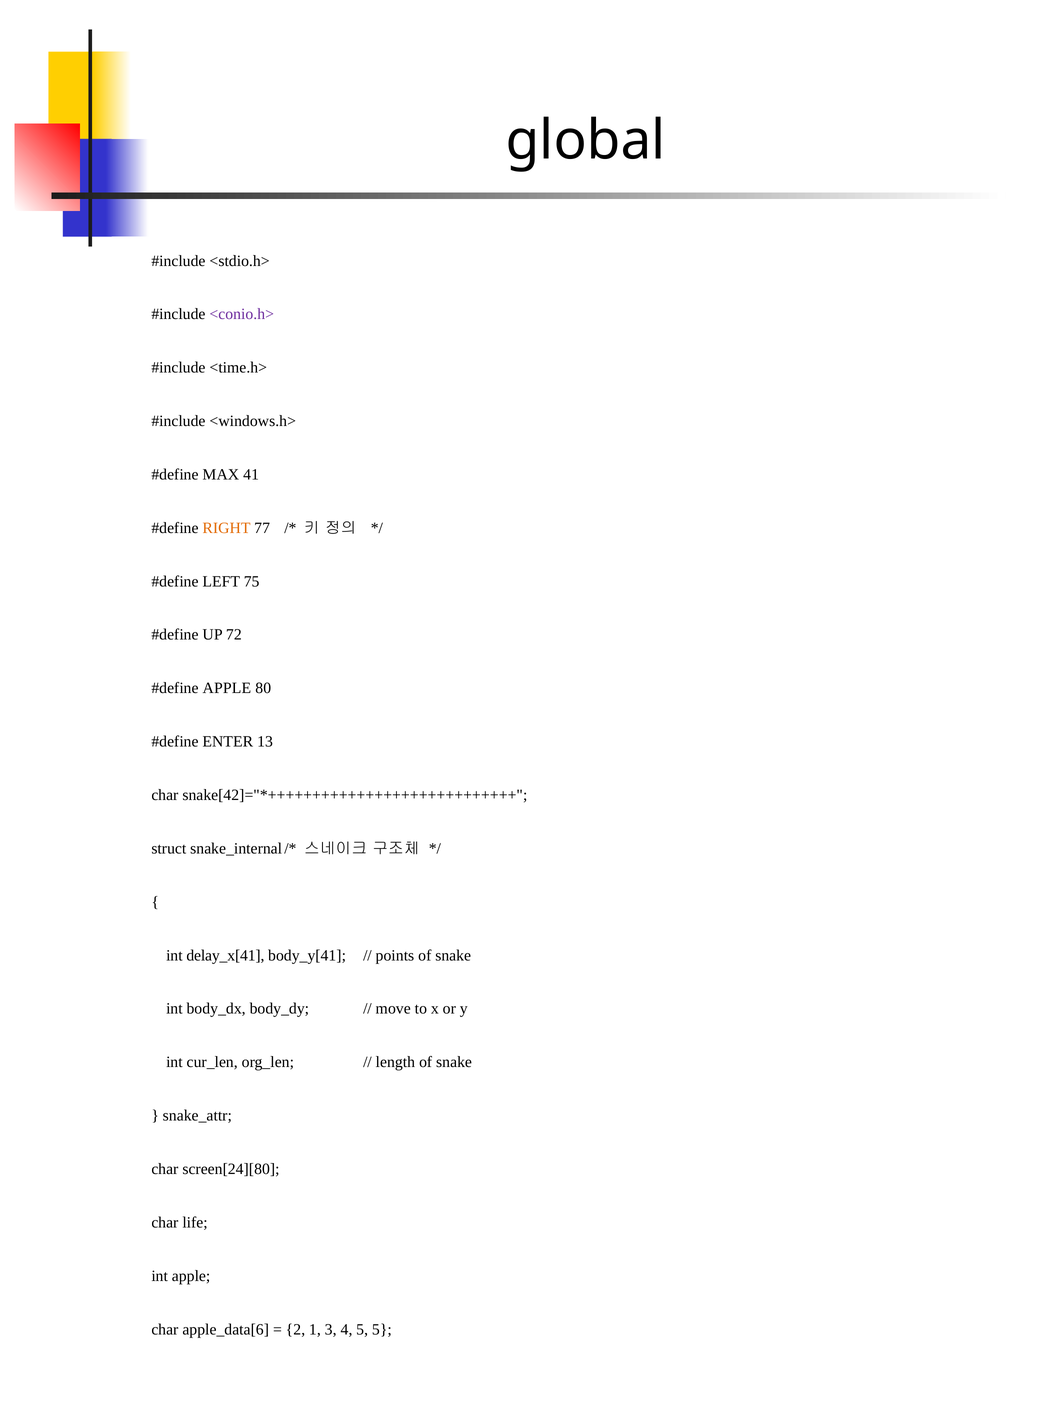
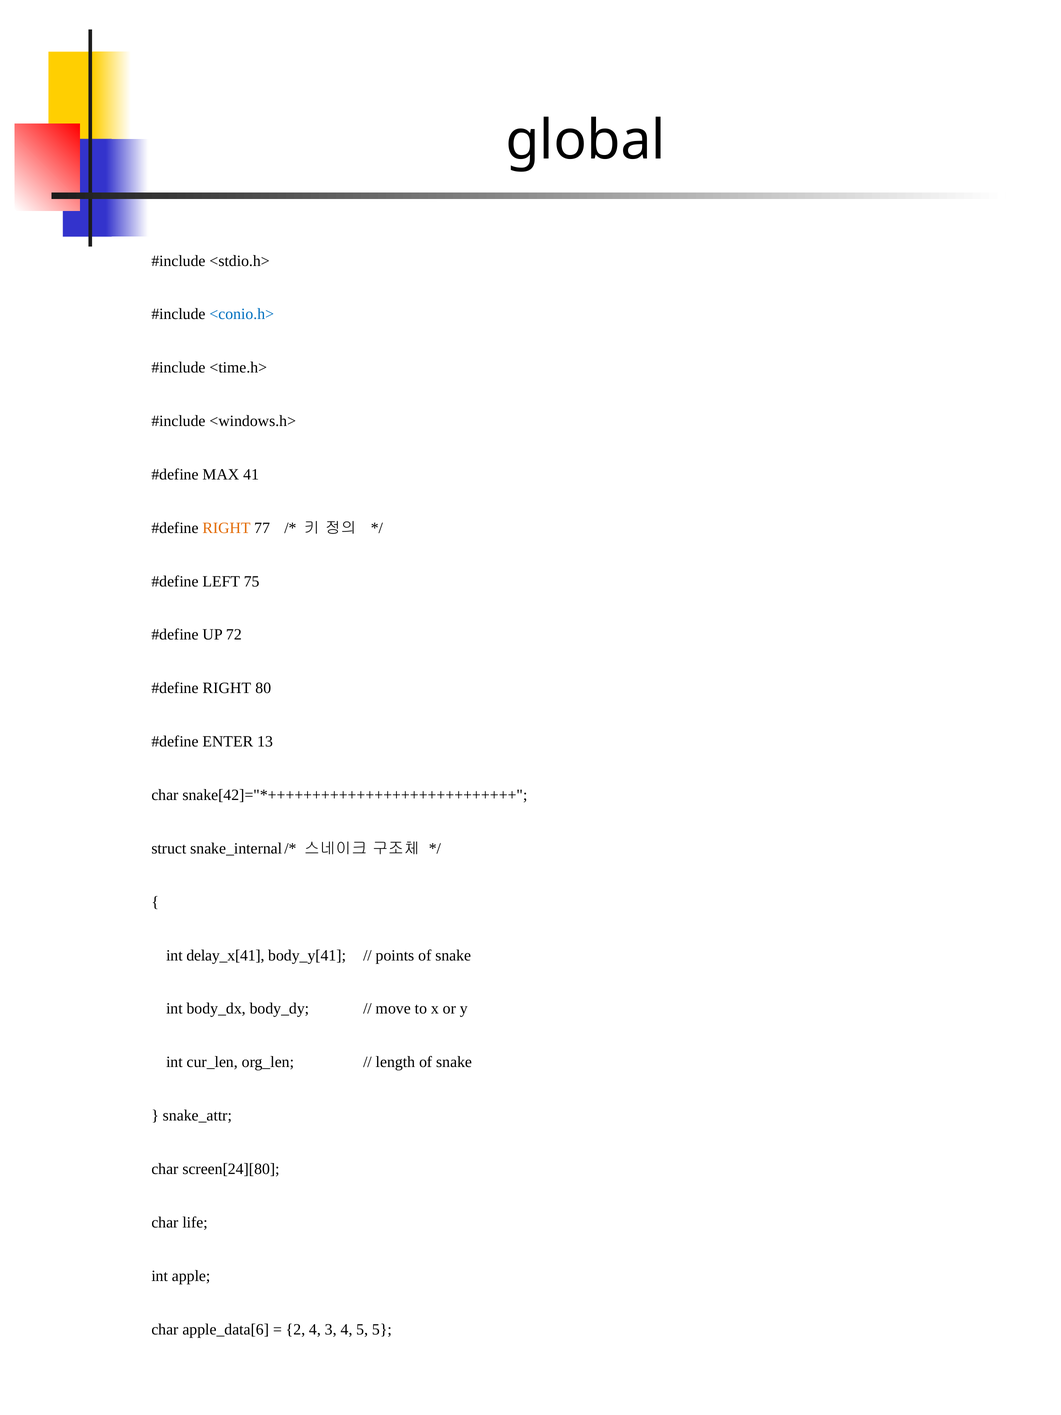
<conio.h> colour: purple -> blue
APPLE at (227, 688): APPLE -> RIGHT
2 1: 1 -> 4
